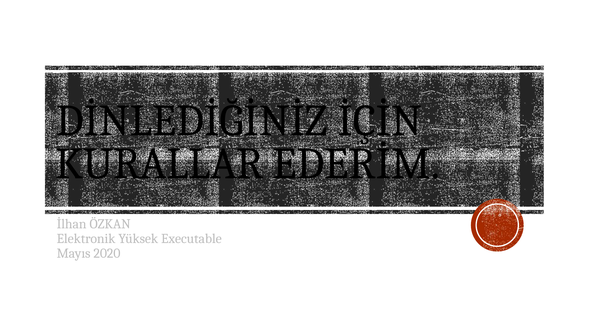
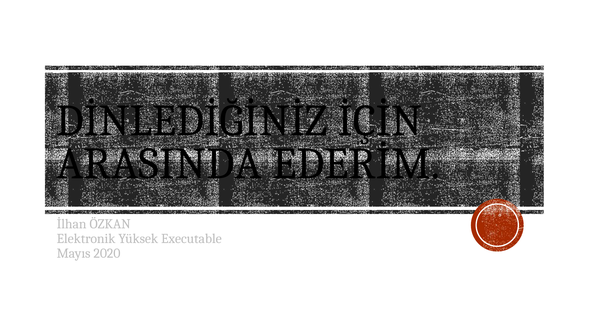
KURALLAR: KURALLAR -> ARASINDA
